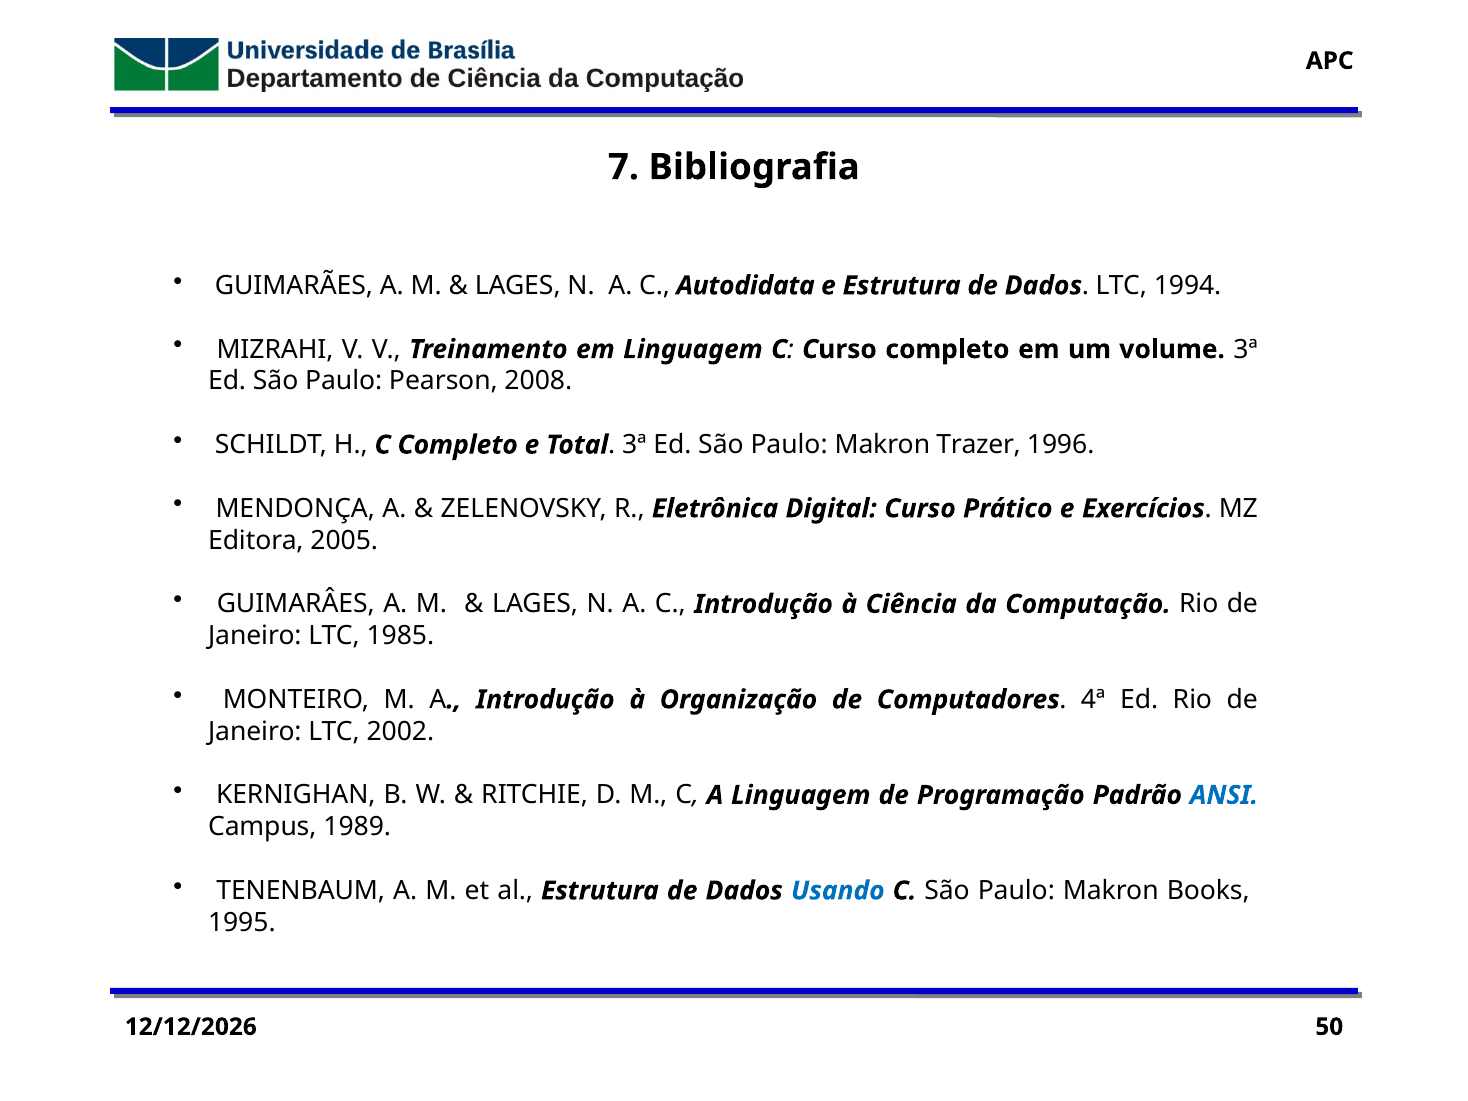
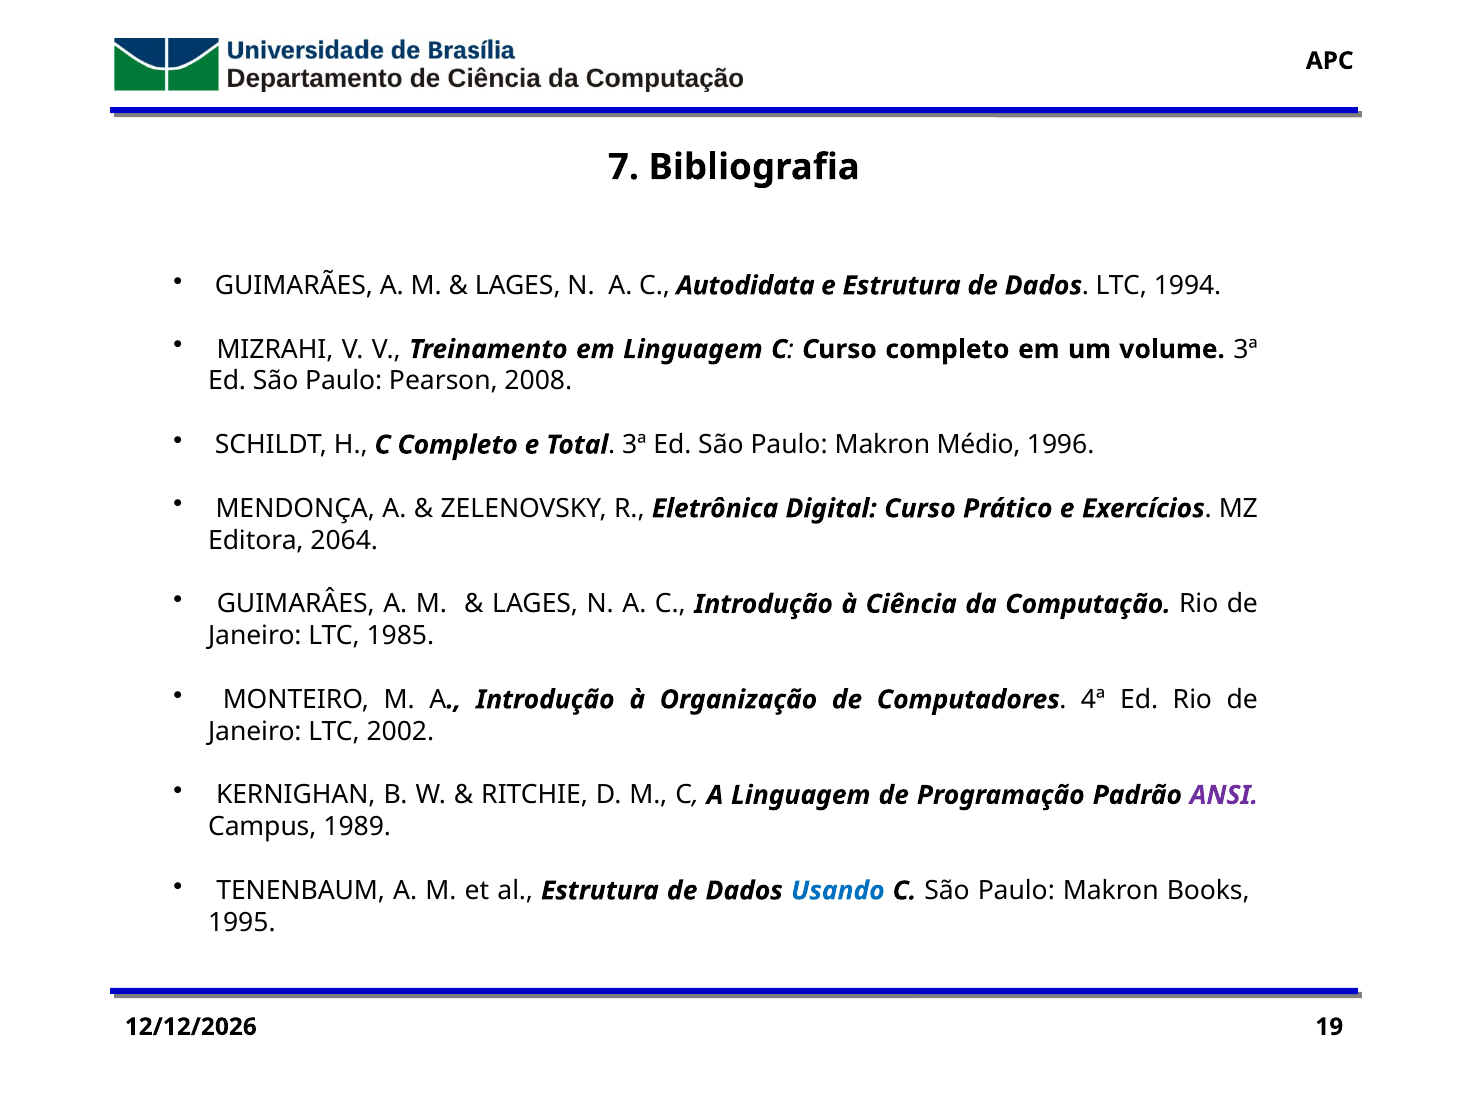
Trazer: Trazer -> Médio
2005: 2005 -> 2064
ANSI colour: blue -> purple
50: 50 -> 19
